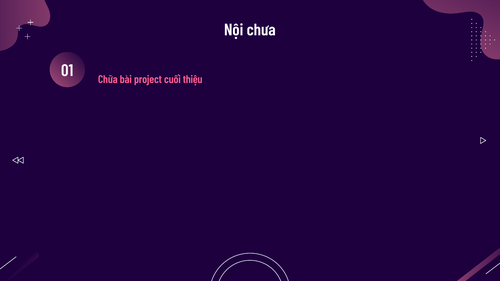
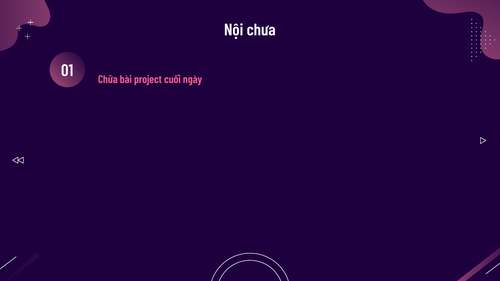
thiệu: thiệu -> ngày
